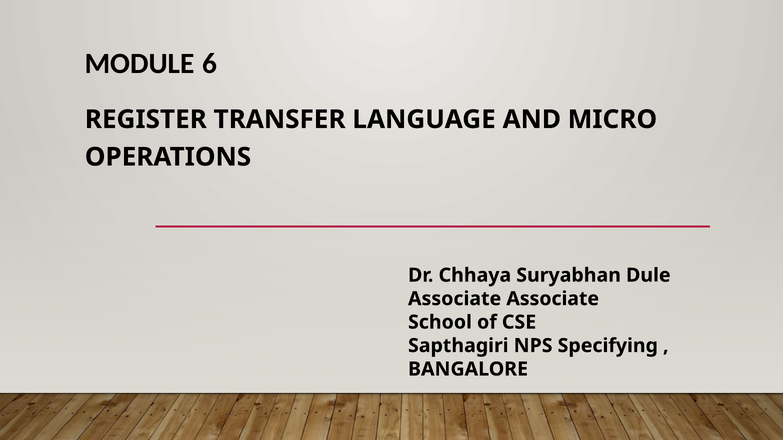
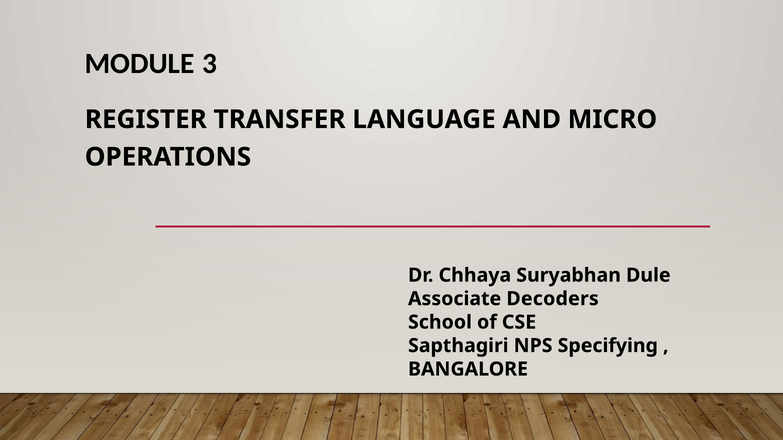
6: 6 -> 3
Associate Associate: Associate -> Decoders
